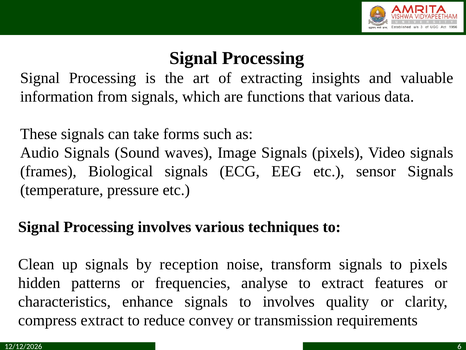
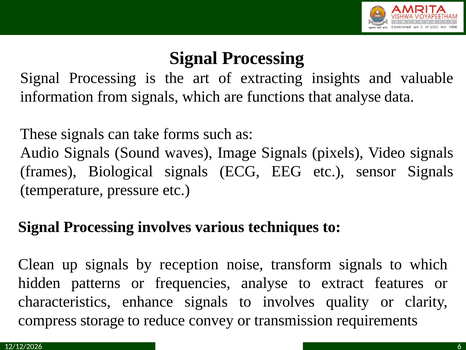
that various: various -> analyse
to pixels: pixels -> which
compress extract: extract -> storage
